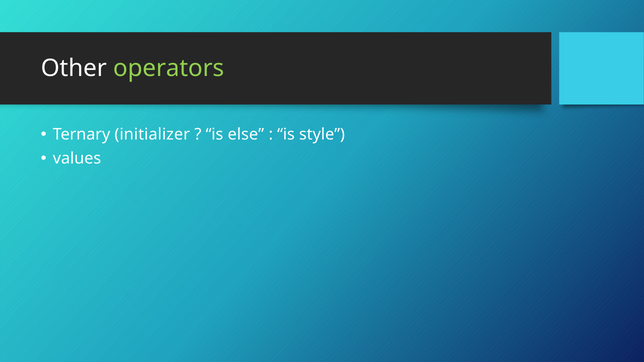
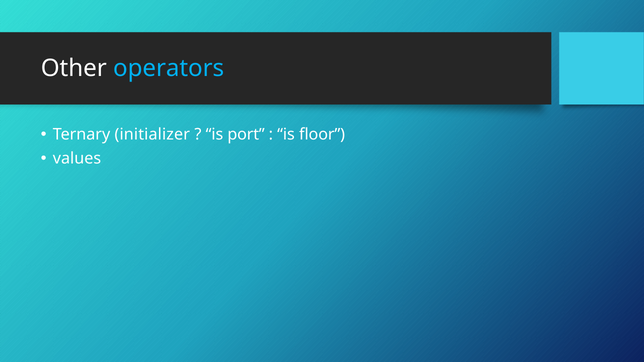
operators colour: light green -> light blue
else: else -> port
style: style -> floor
